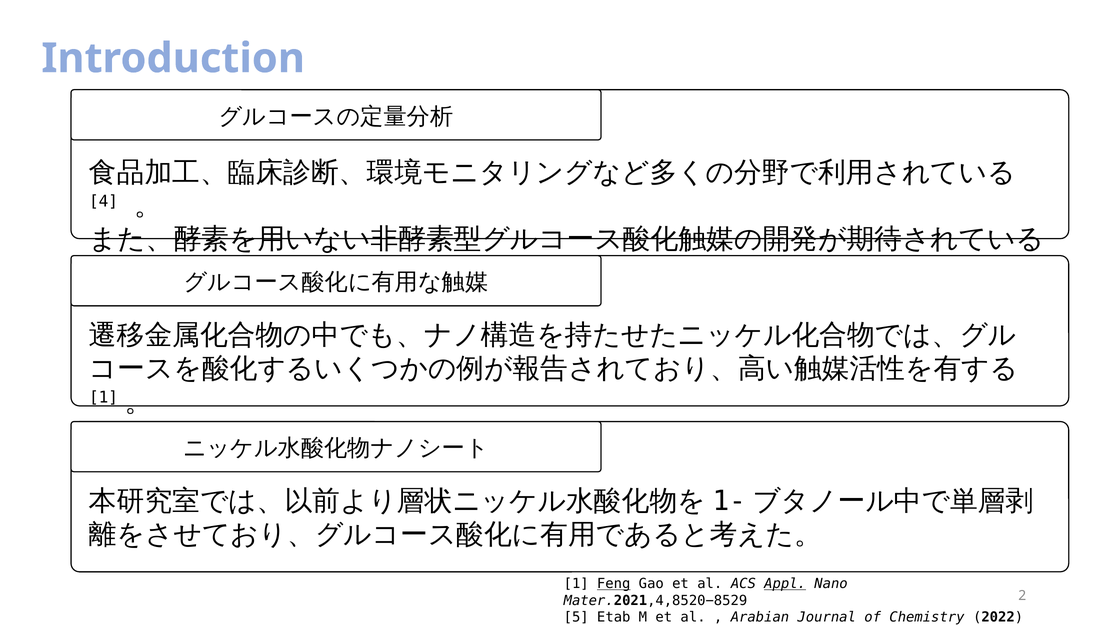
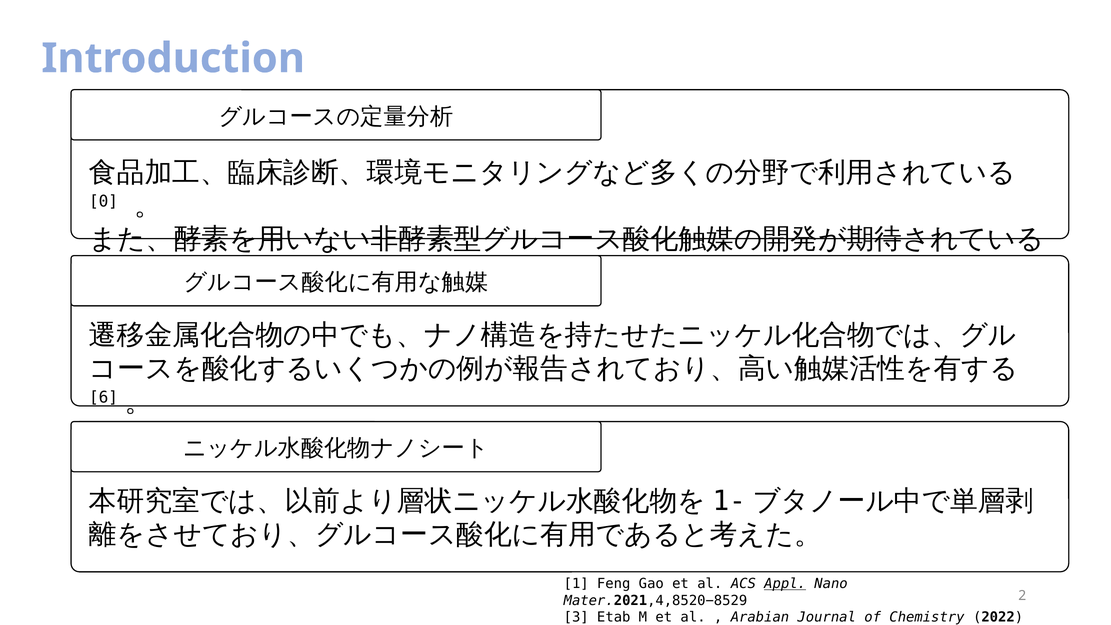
4: 4 -> 0
1 at (104, 397): 1 -> 6
Feng underline: present -> none
5: 5 -> 3
